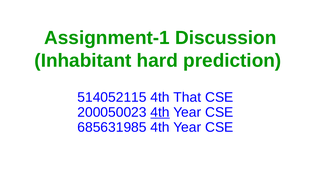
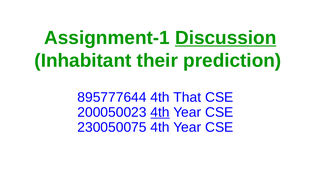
Discussion underline: none -> present
hard: hard -> their
514052115: 514052115 -> 895777644
685631985: 685631985 -> 230050075
